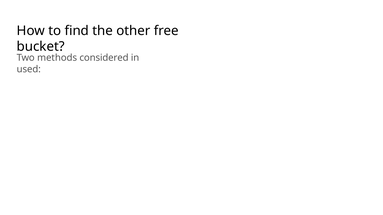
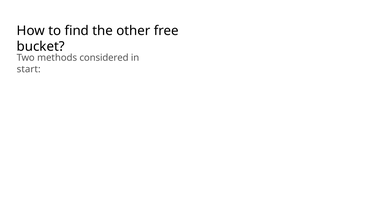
used: used -> start
